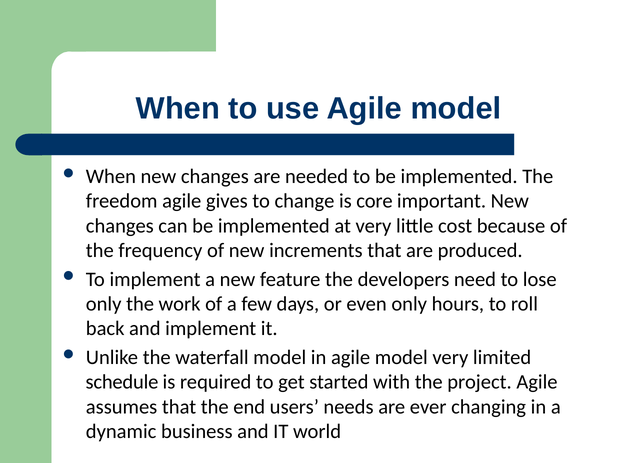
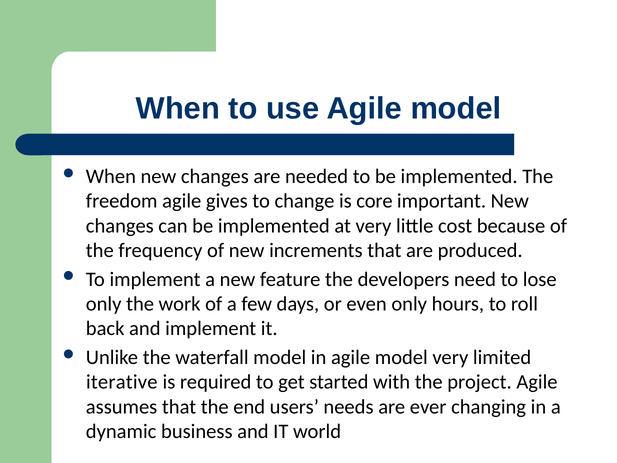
schedule: schedule -> iterative
